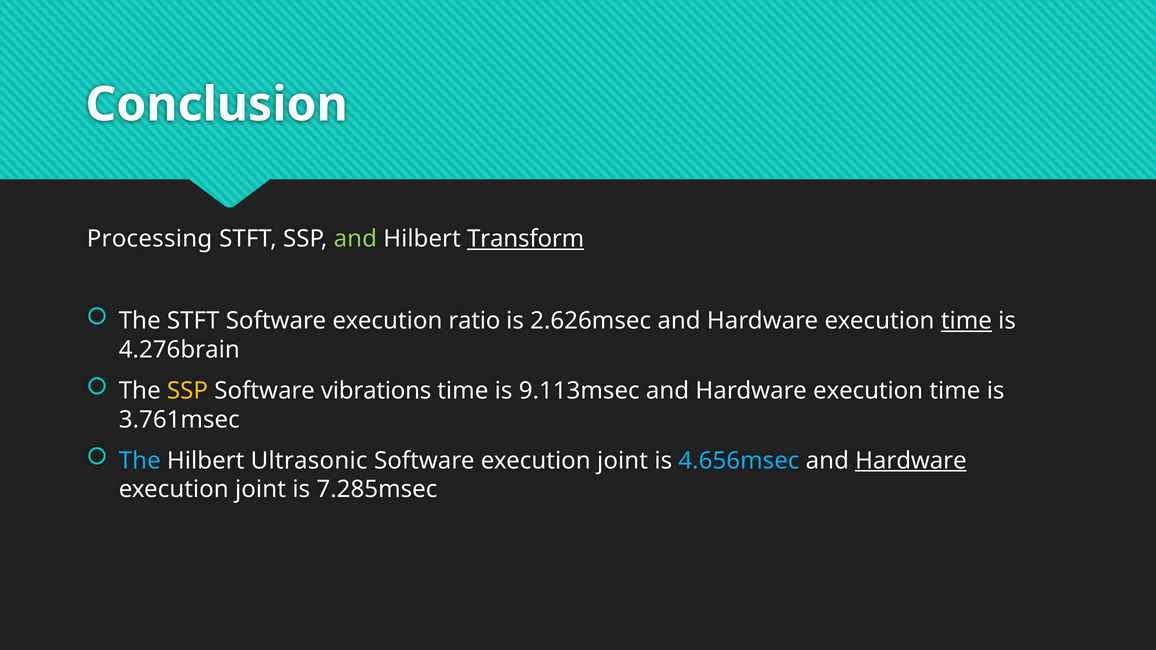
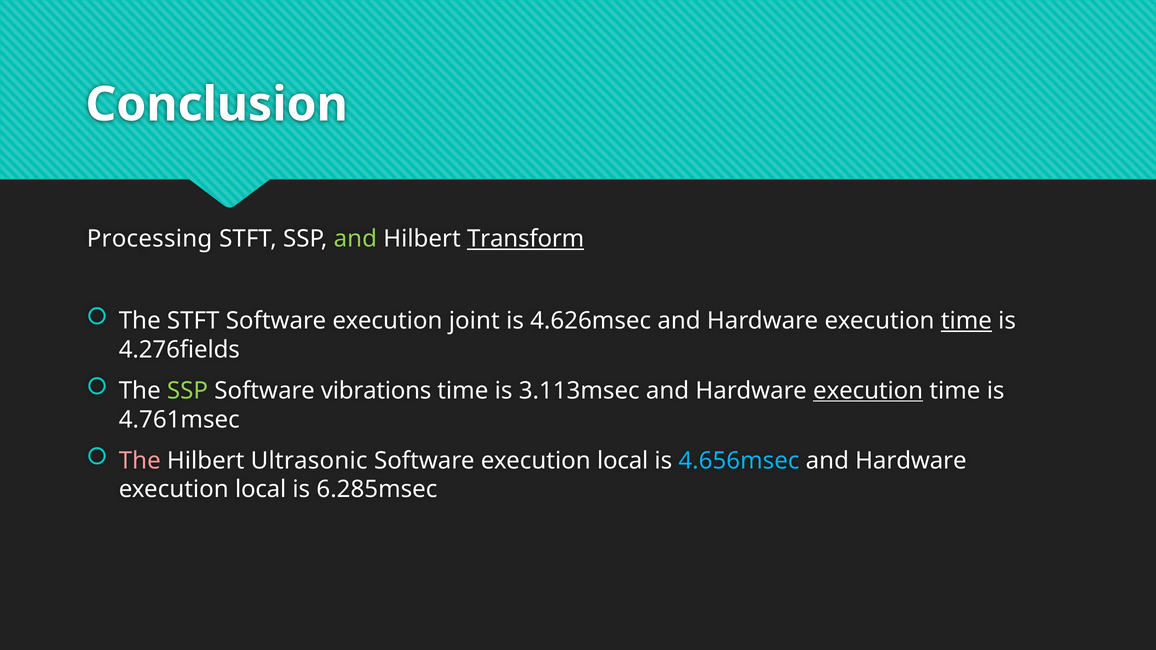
ratio: ratio -> joint
2.626msec: 2.626msec -> 4.626msec
4.276brain: 4.276brain -> 4.276fields
SSP at (187, 391) colour: yellow -> light green
9.113msec: 9.113msec -> 3.113msec
execution at (868, 391) underline: none -> present
3.761msec: 3.761msec -> 4.761msec
The at (140, 461) colour: light blue -> pink
Software execution joint: joint -> local
Hardware at (911, 461) underline: present -> none
joint at (260, 490): joint -> local
7.285msec: 7.285msec -> 6.285msec
